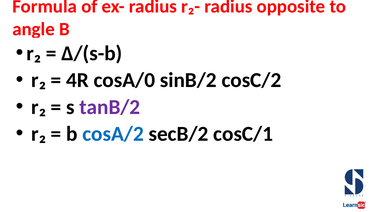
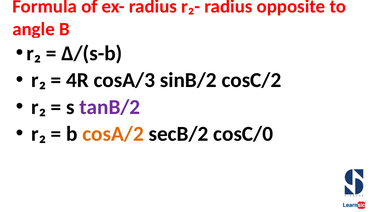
cosA/0: cosA/0 -> cosA/3
cosA/2 colour: blue -> orange
cosC/1: cosC/1 -> cosC/0
